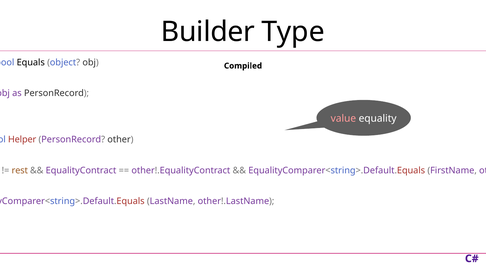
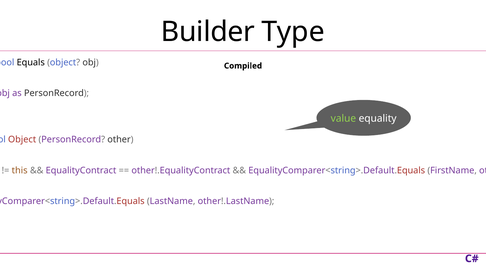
value colour: pink -> light green
Helper at (22, 140): Helper -> Object
rest: rest -> this
